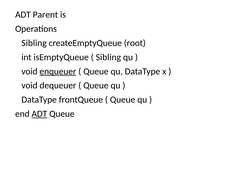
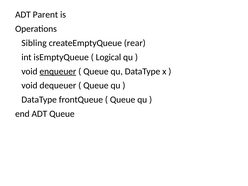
root: root -> rear
Sibling at (108, 57): Sibling -> Logical
ADT at (39, 114) underline: present -> none
